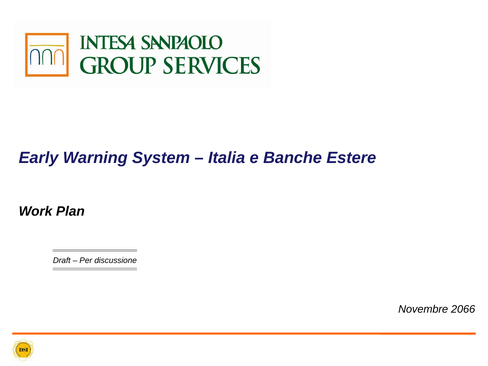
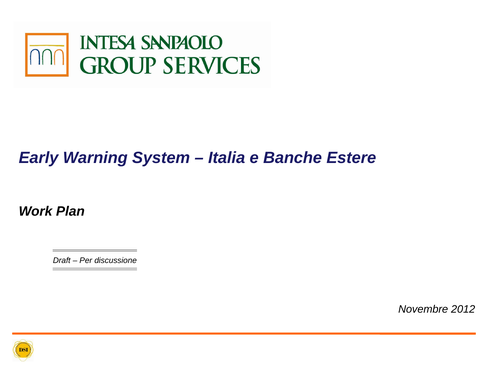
2066: 2066 -> 2012
